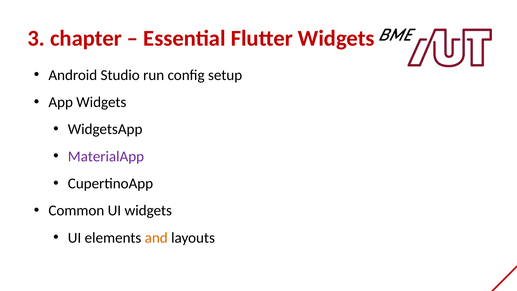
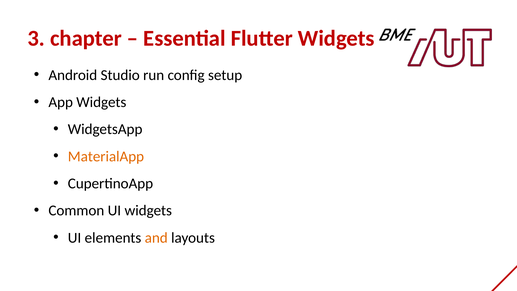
MaterialApp colour: purple -> orange
